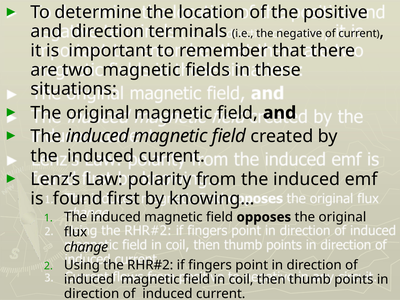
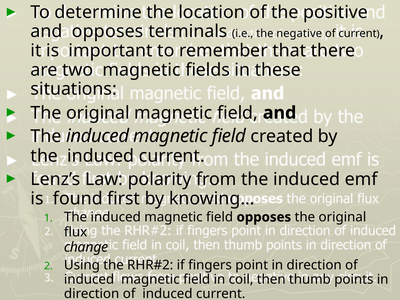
and direction: direction -> opposes
